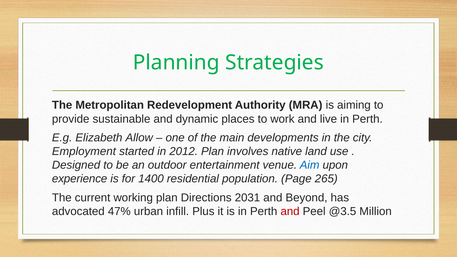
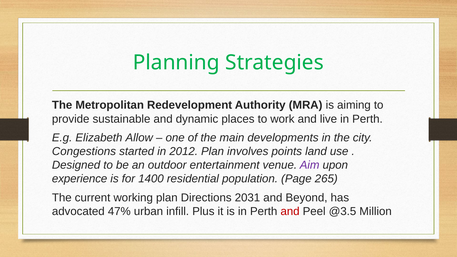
Employment: Employment -> Congestions
native: native -> points
Aim colour: blue -> purple
